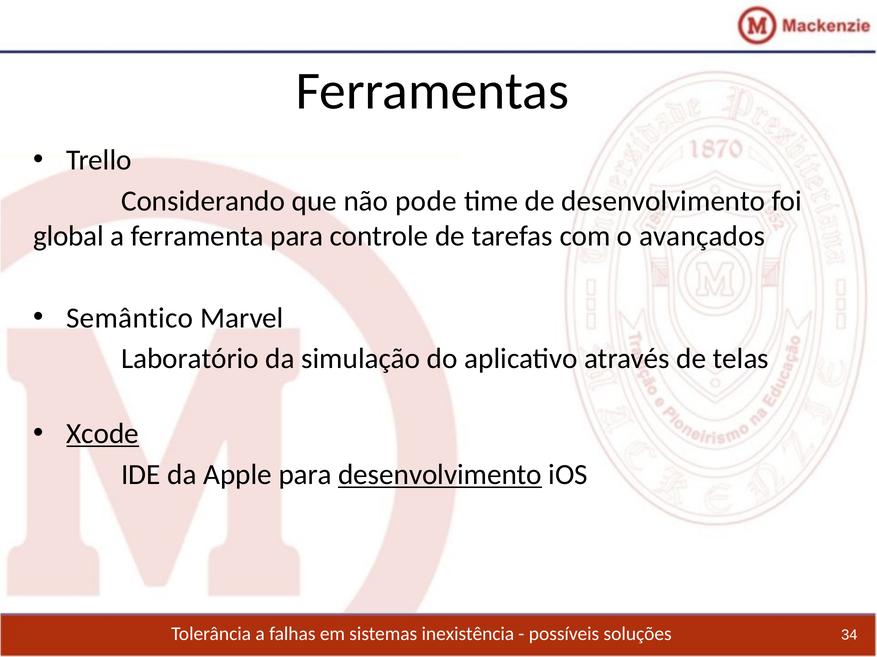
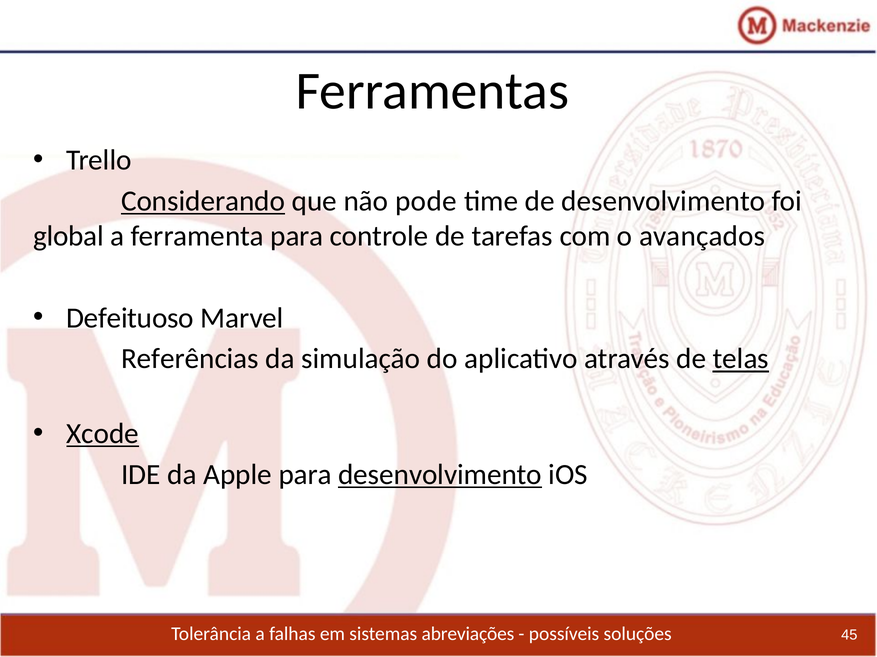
Considerando underline: none -> present
Semântico: Semântico -> Defeituoso
Laboratório: Laboratório -> Referências
telas underline: none -> present
inexistência: inexistência -> abreviações
34: 34 -> 45
